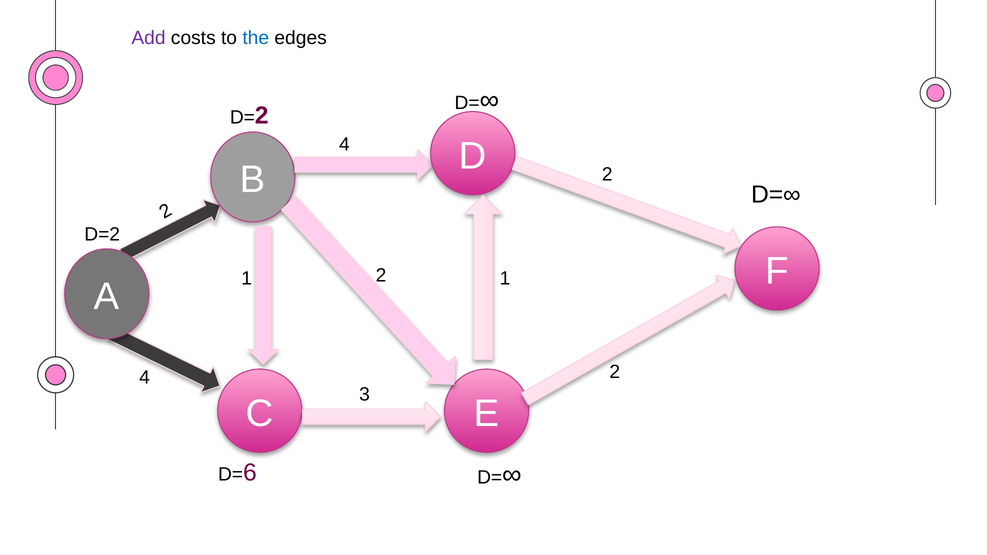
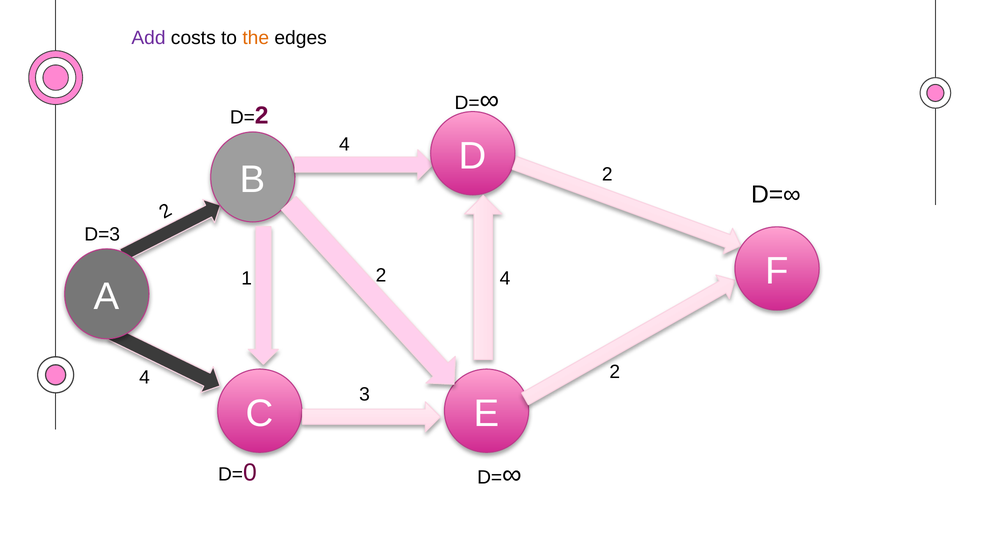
the colour: blue -> orange
D=2: D=2 -> D=3
1 1: 1 -> 4
6: 6 -> 0
